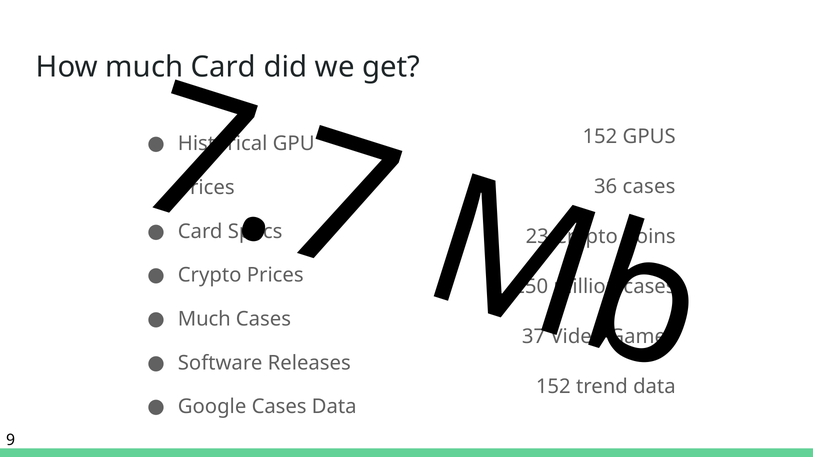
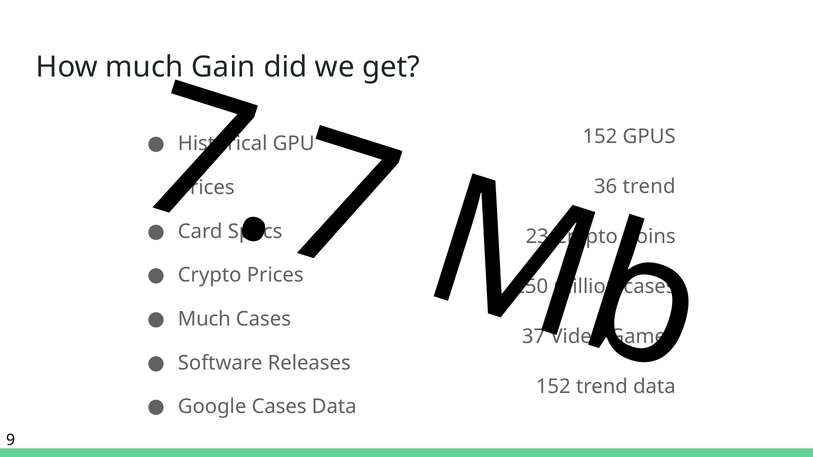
much Card: Card -> Gain
cases at (649, 187): cases -> trend
